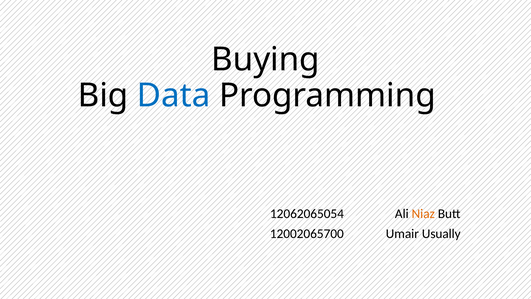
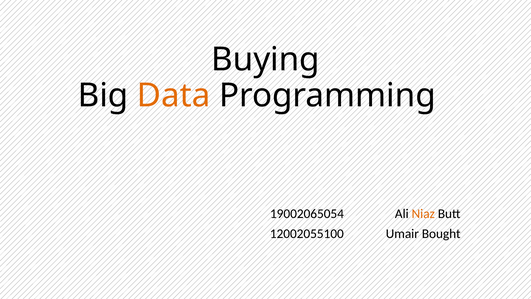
Data colour: blue -> orange
12062065054: 12062065054 -> 19002065054
12002065700: 12002065700 -> 12002055100
Usually: Usually -> Bought
